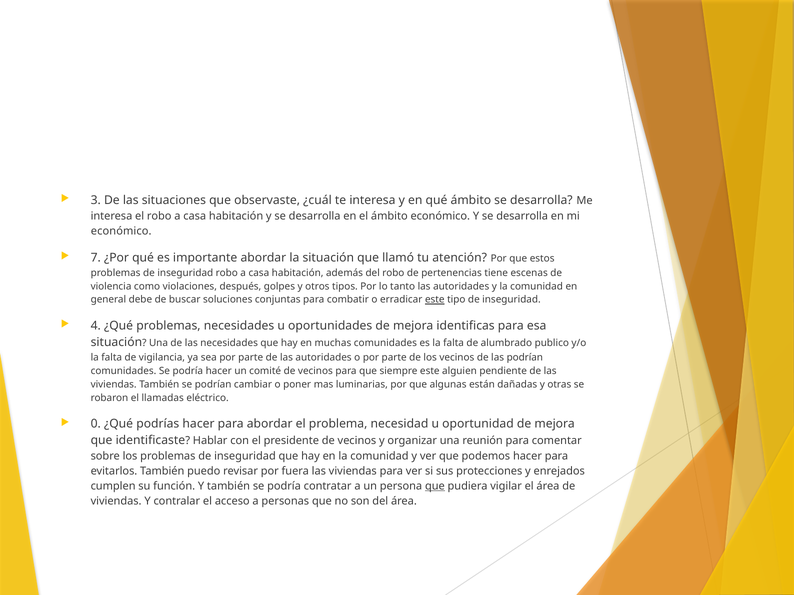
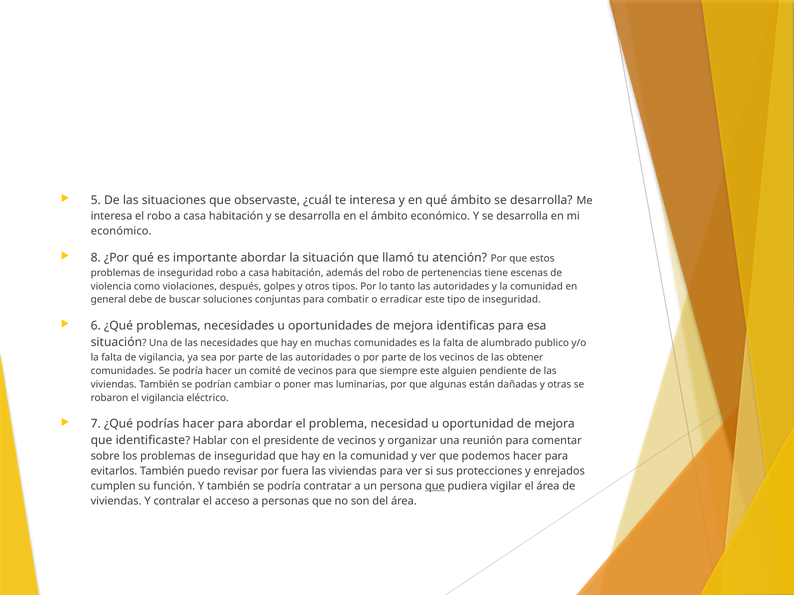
3: 3 -> 5
7: 7 -> 8
este at (435, 300) underline: present -> none
4: 4 -> 6
las podrían: podrían -> obtener
el llamadas: llamadas -> vigilancia
0: 0 -> 7
